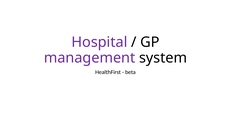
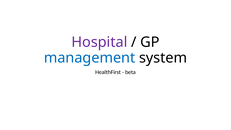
management colour: purple -> blue
